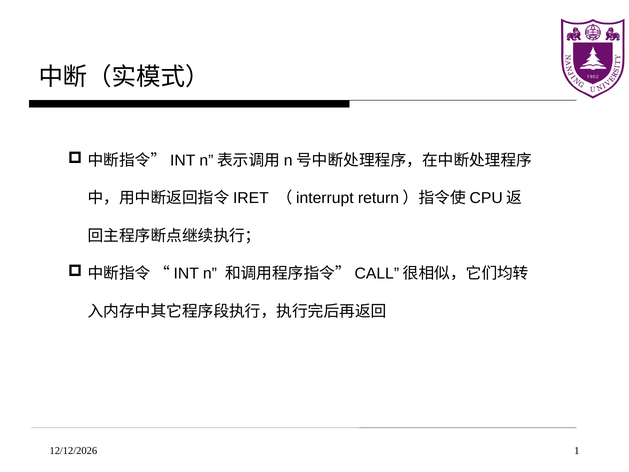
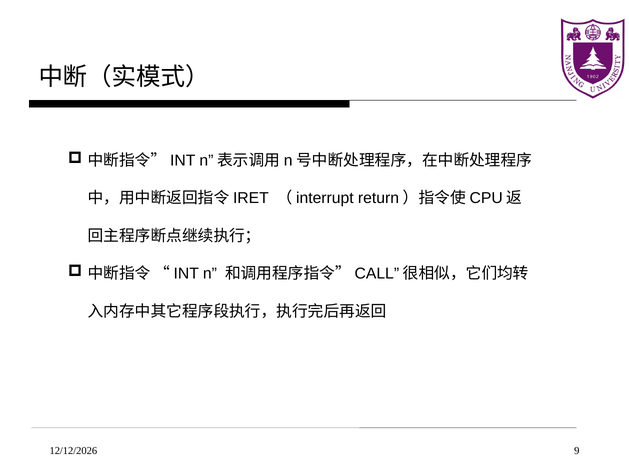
1: 1 -> 9
